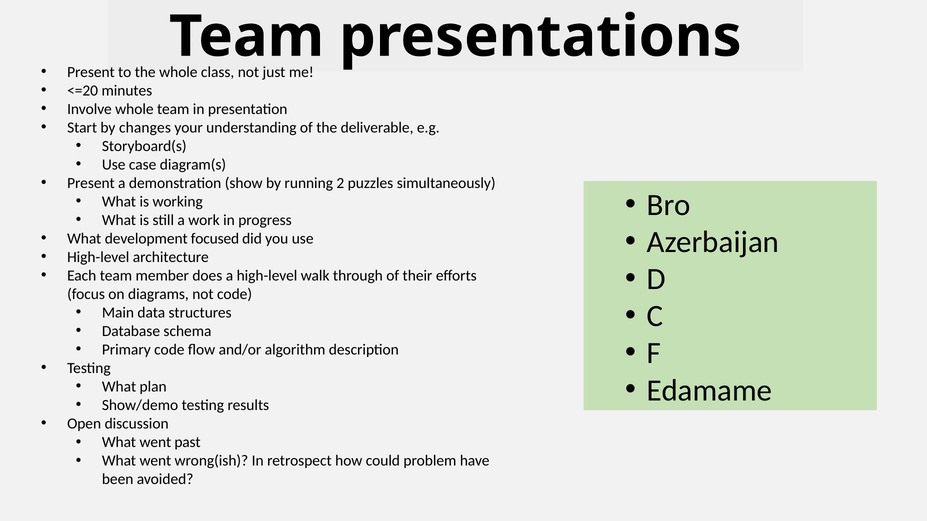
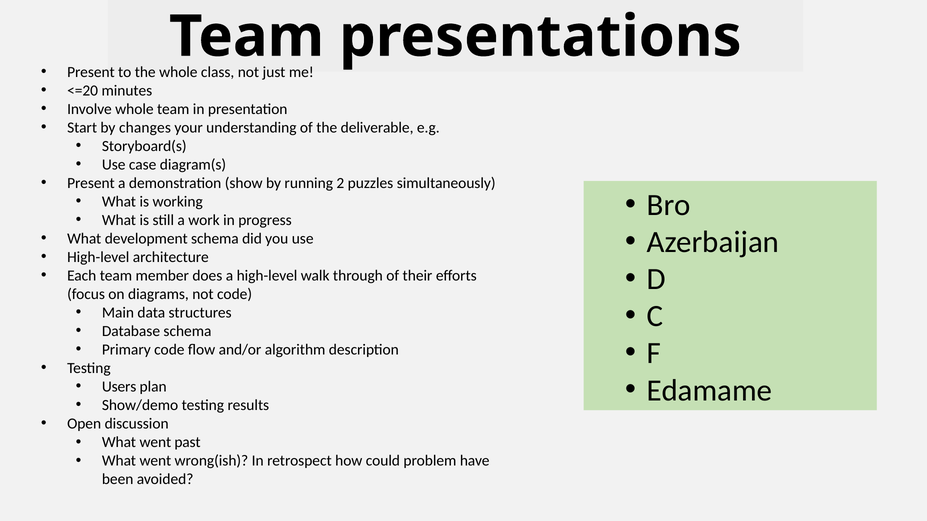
development focused: focused -> schema
What at (119, 387): What -> Users
